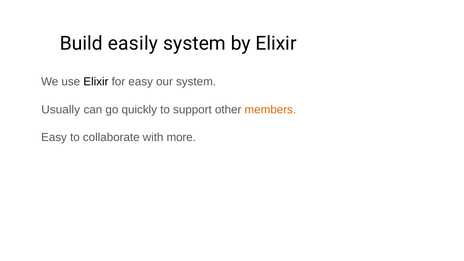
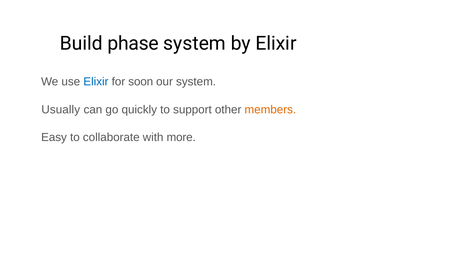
easily: easily -> phase
Elixir at (96, 82) colour: black -> blue
for easy: easy -> soon
